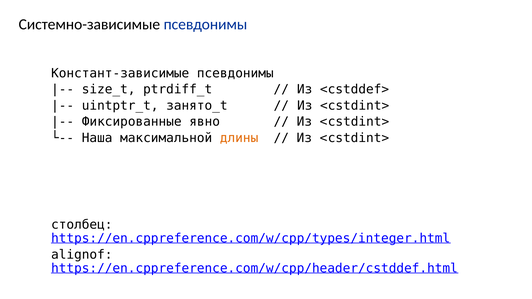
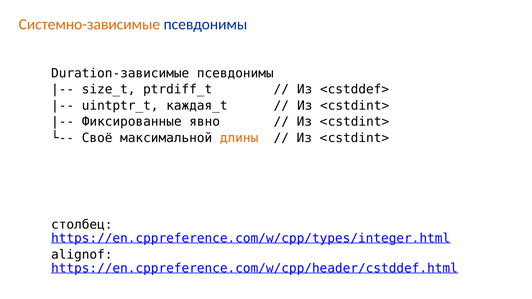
Системно-зависимые colour: black -> orange
Констант-зависимые: Констант-зависимые -> Duration-зависимые
занято_t: занято_t -> каждая_t
Наша: Наша -> Своё
